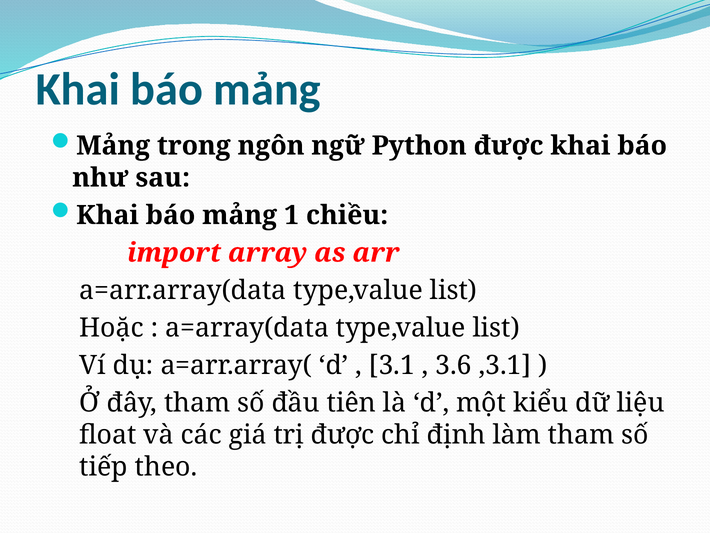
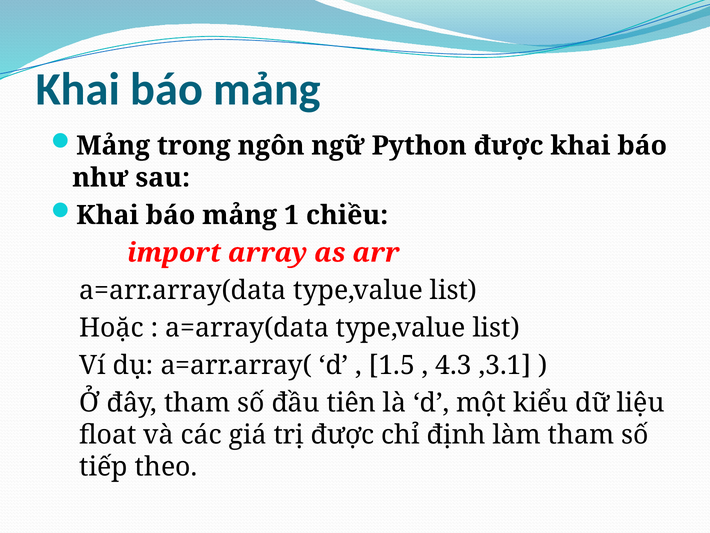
3.1: 3.1 -> 1.5
3.6: 3.6 -> 4.3
